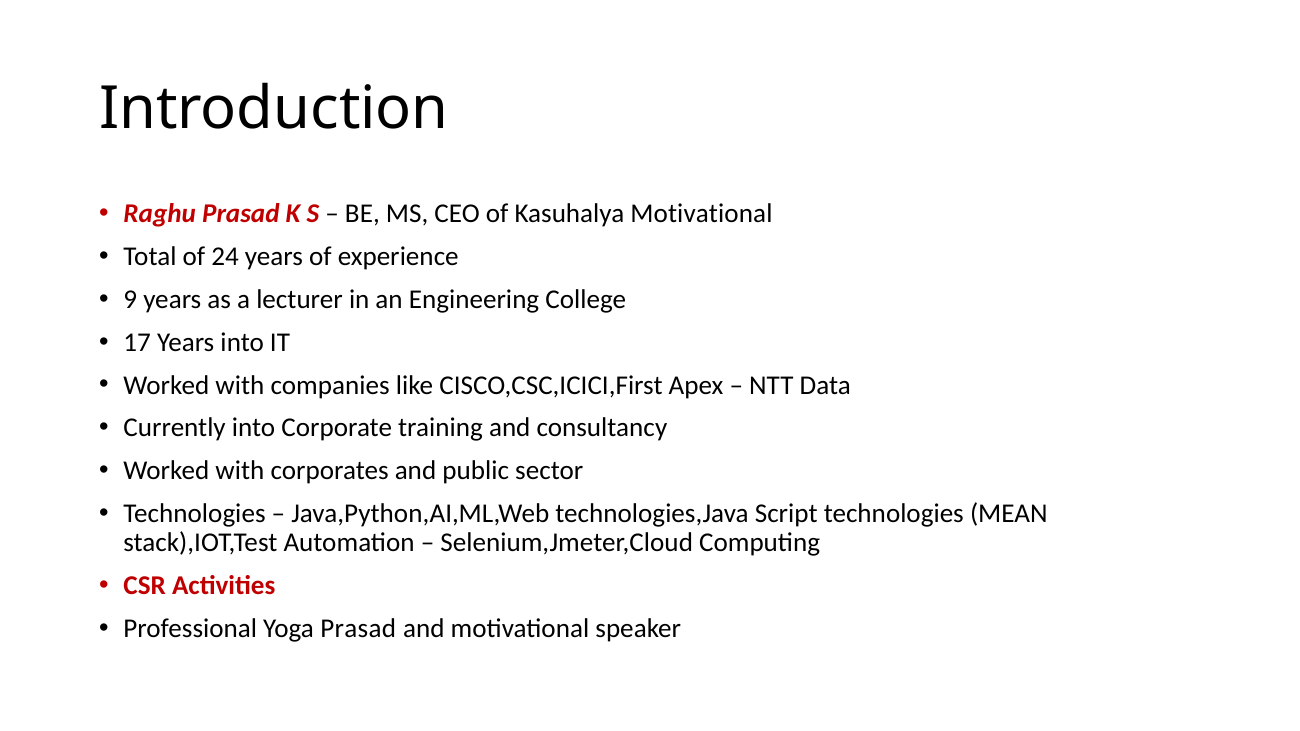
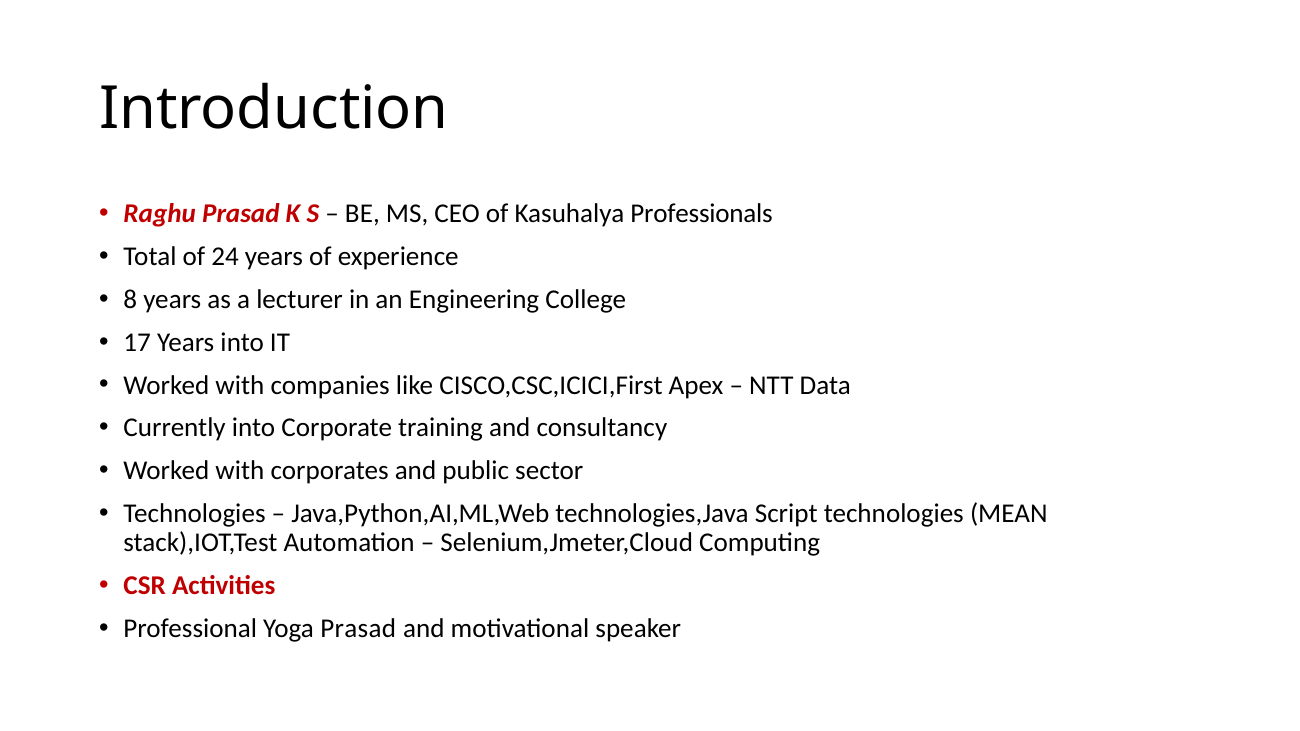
Kasuhalya Motivational: Motivational -> Professionals
9: 9 -> 8
